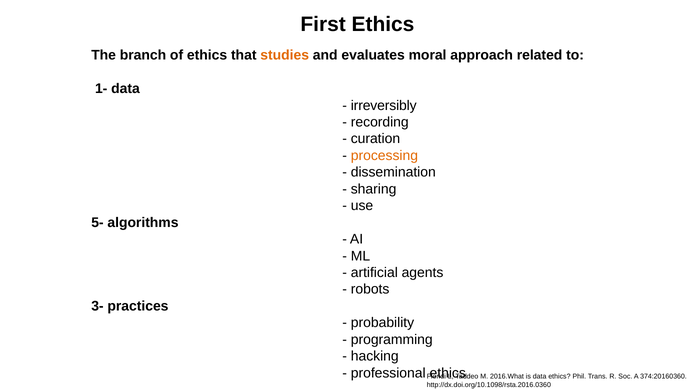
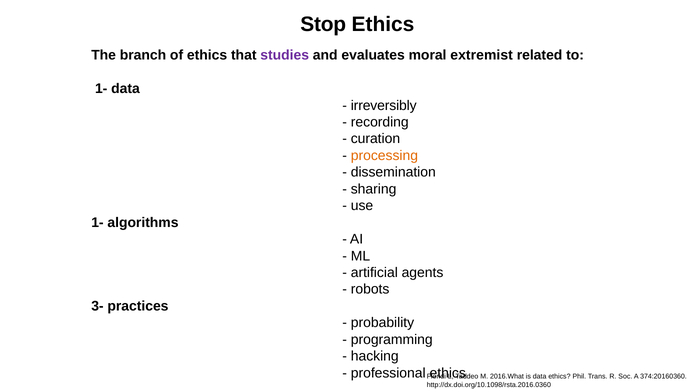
First: First -> Stop
studies colour: orange -> purple
approach: approach -> extremist
5- at (97, 223): 5- -> 1-
